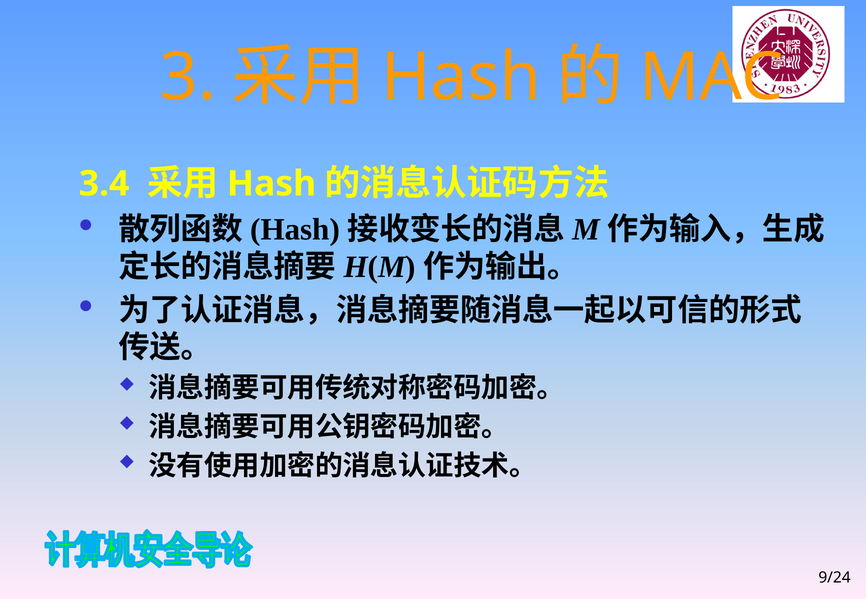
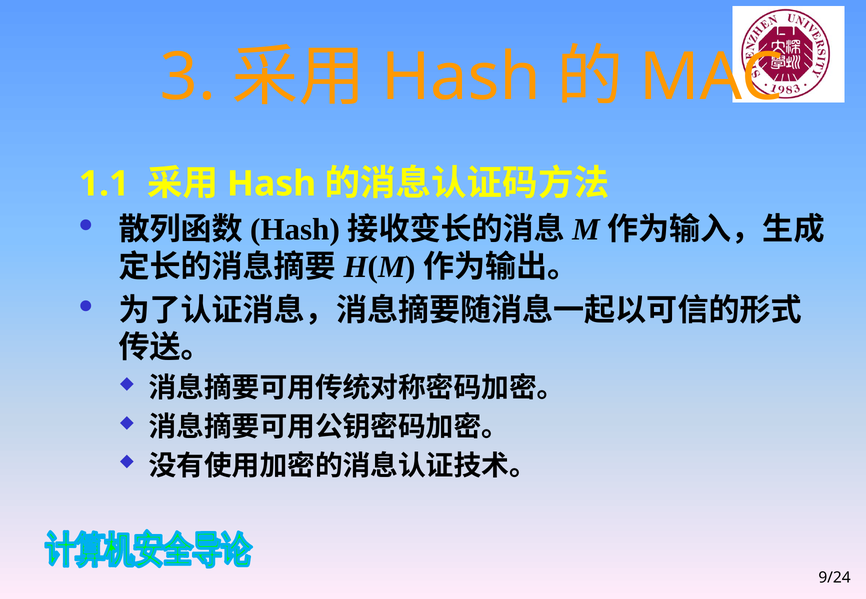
3.4: 3.4 -> 1.1
